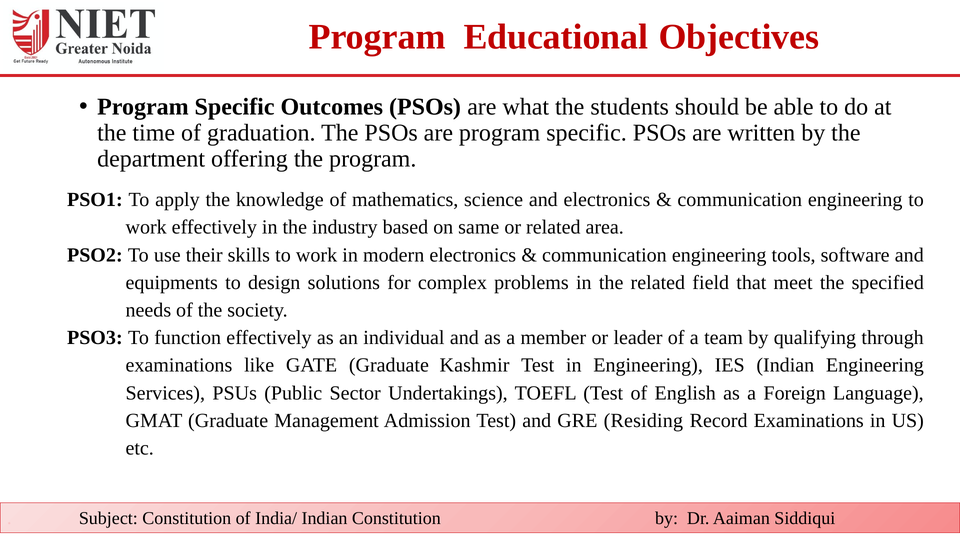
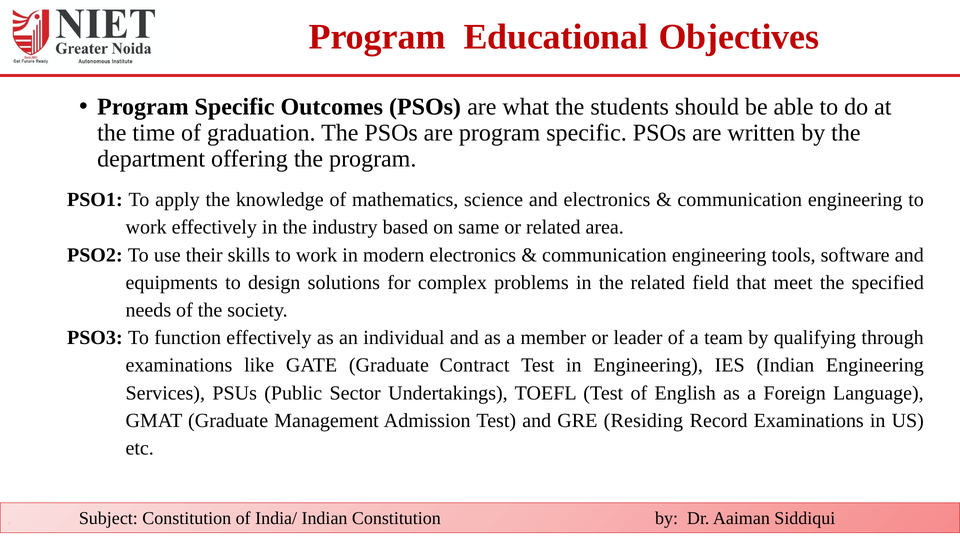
Kashmir: Kashmir -> Contract
